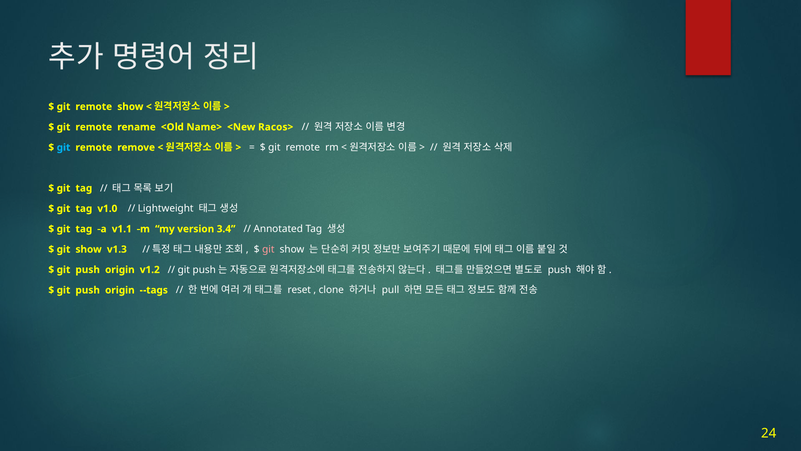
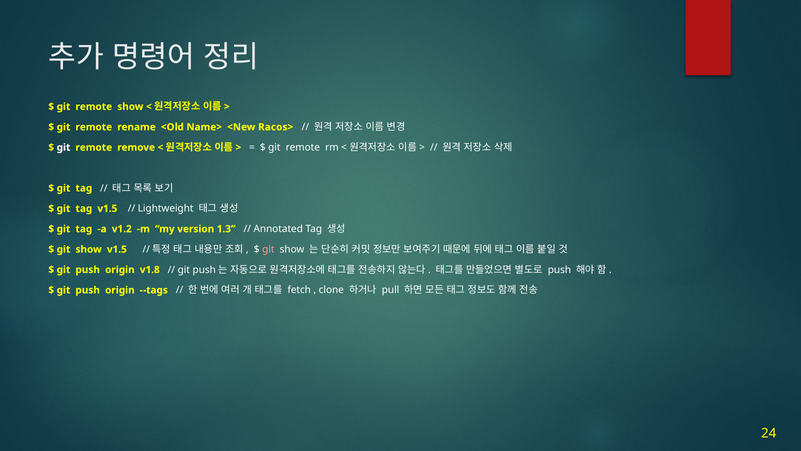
git at (64, 147) colour: light blue -> white
tag v1.0: v1.0 -> v1.5
v1.1: v1.1 -> v1.2
3.4: 3.4 -> 1.3
show v1.3: v1.3 -> v1.5
v1.2: v1.2 -> v1.8
reset: reset -> fetch
